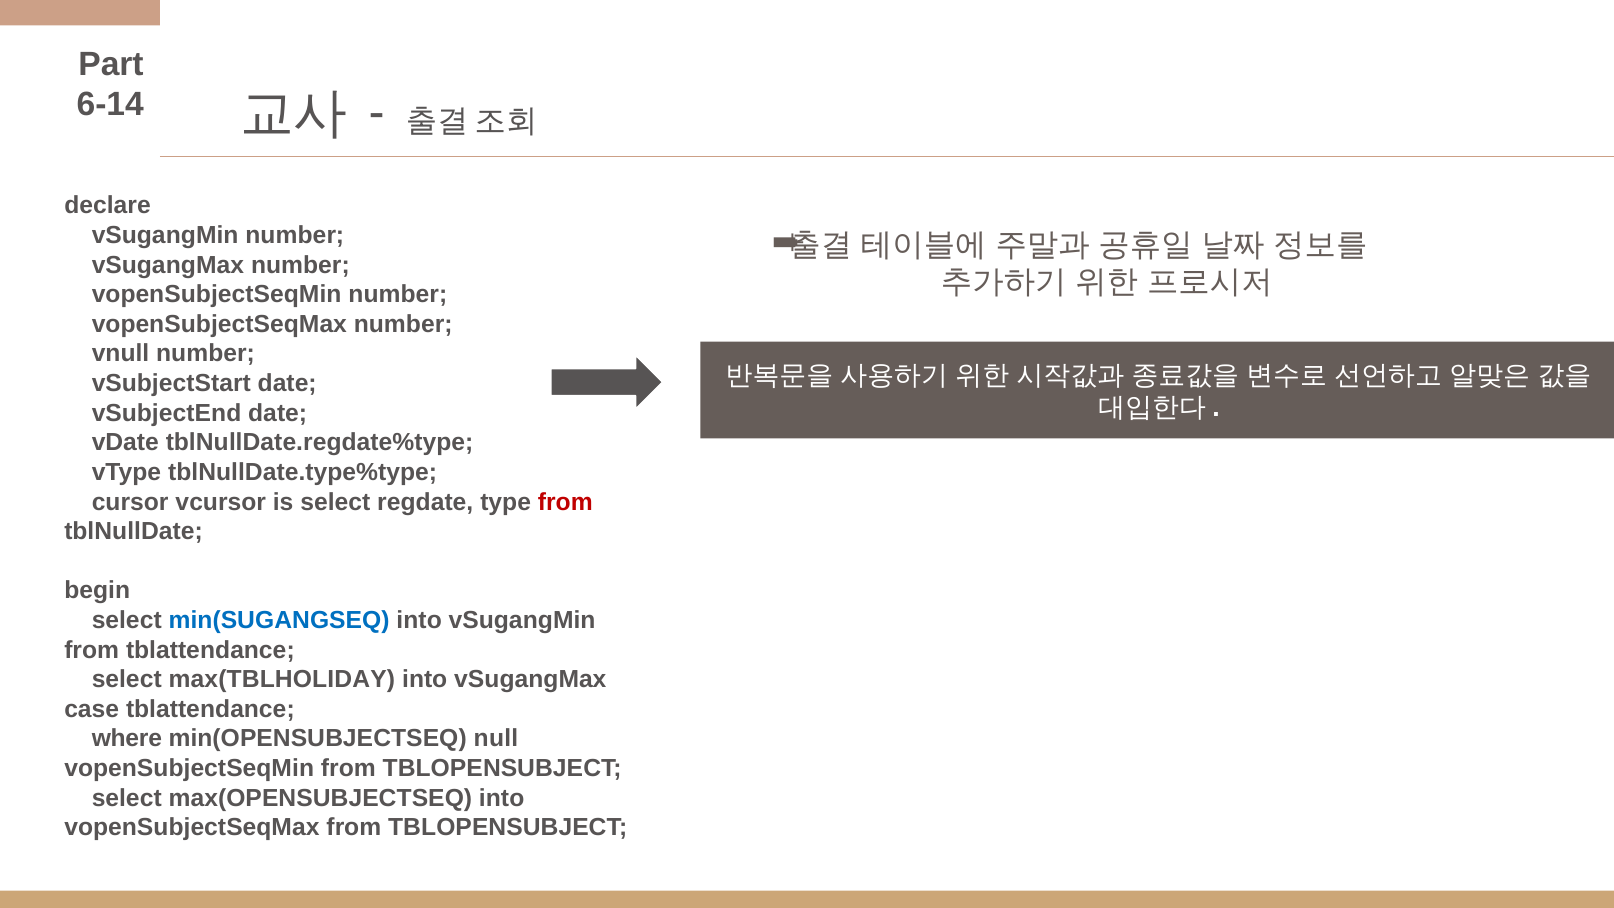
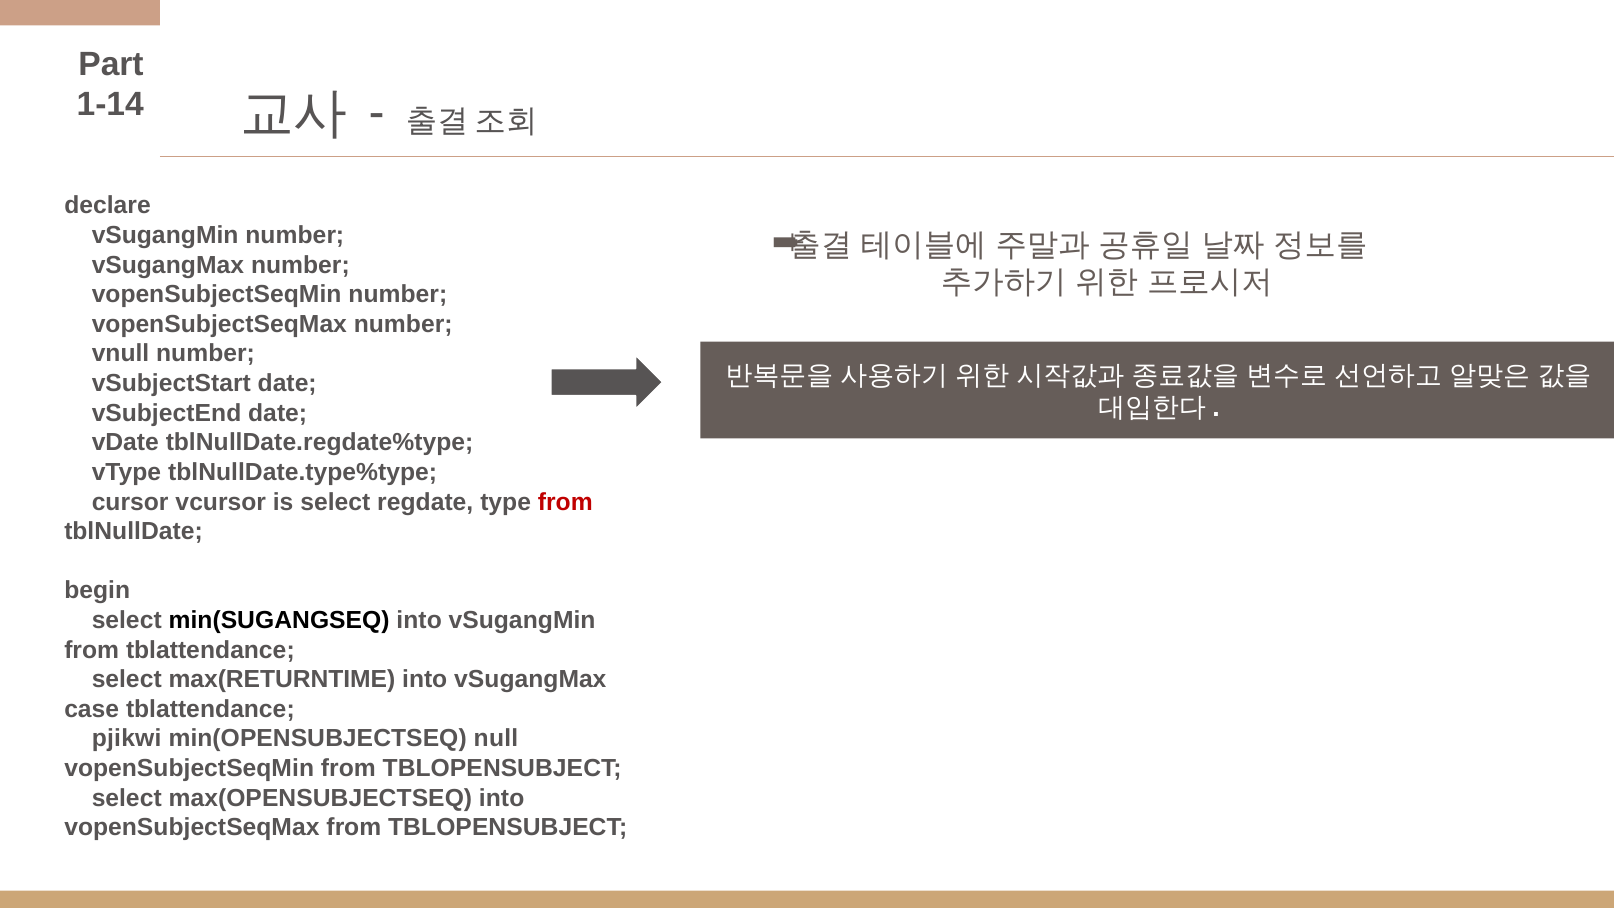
6-14: 6-14 -> 1-14
min(SUGANGSEQ colour: blue -> black
max(TBLHOLIDAY: max(TBLHOLIDAY -> max(RETURNTIME
where: where -> pjikwi
